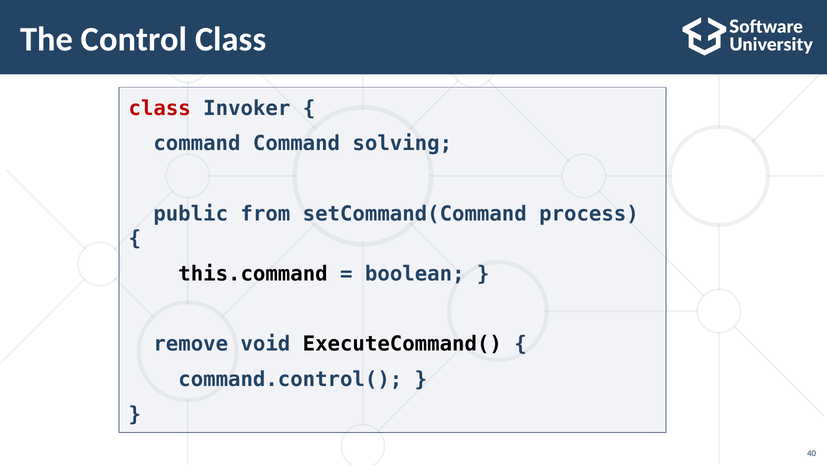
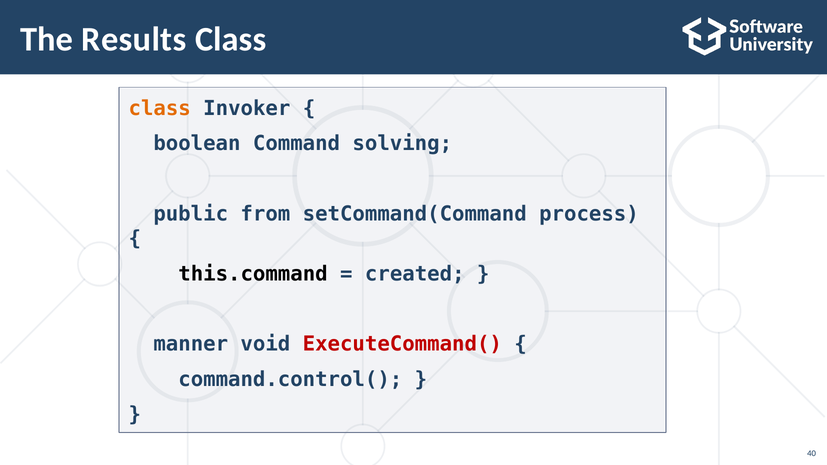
Control: Control -> Results
class at (160, 108) colour: red -> orange
command at (197, 144): command -> boolean
boolean: boolean -> created
remove: remove -> manner
ExecuteCommand( colour: black -> red
